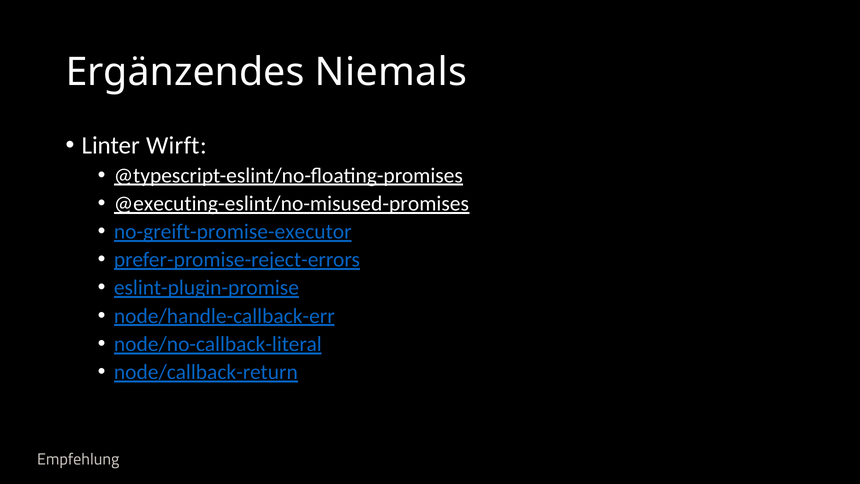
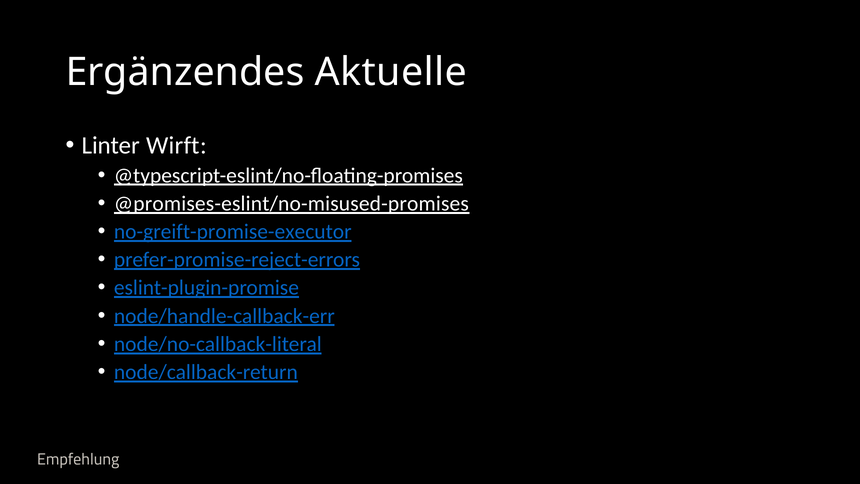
Niemals: Niemals -> Aktuelle
@executing-eslint/no-misused-promises: @executing-eslint/no-misused-promises -> @promises-eslint/no-misused-promises
